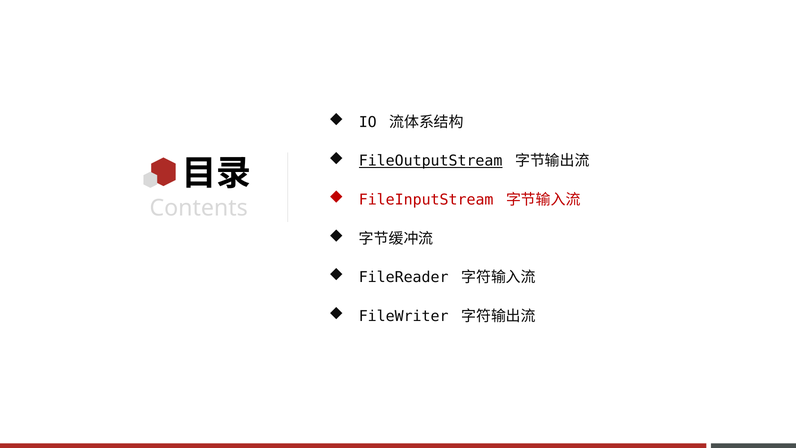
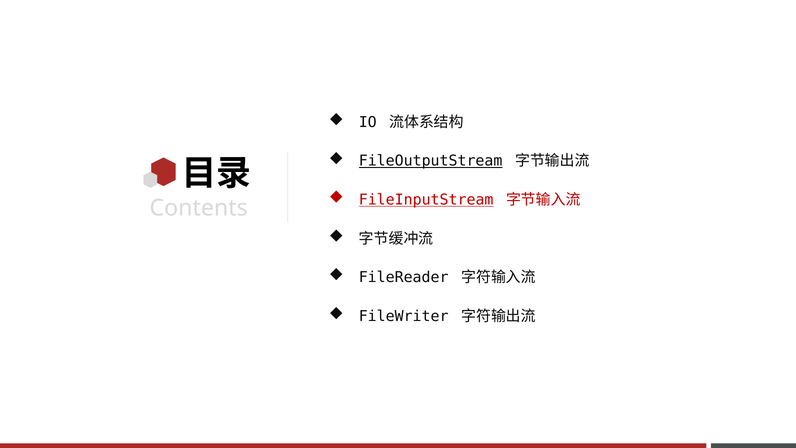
FileInputStream underline: none -> present
